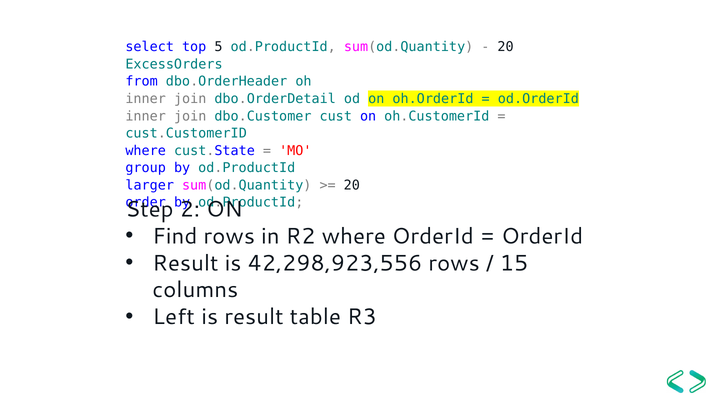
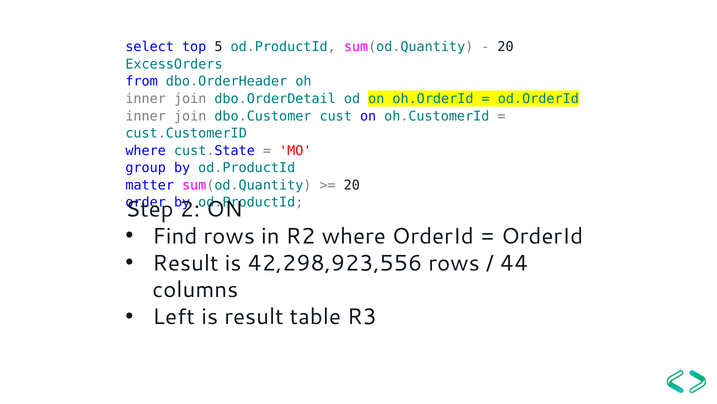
larger: larger -> matter
15: 15 -> 44
